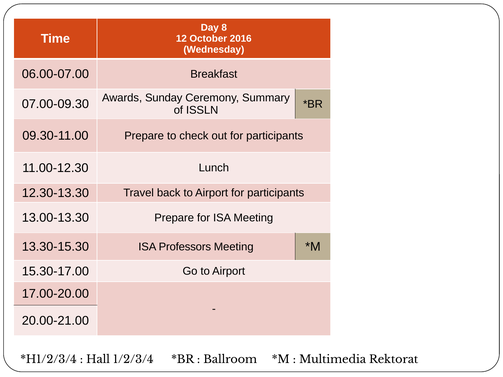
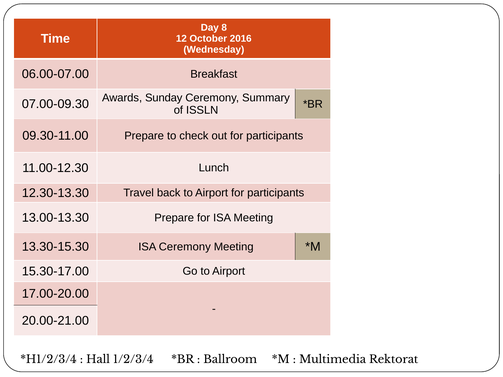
ISA Professors: Professors -> Ceremony
